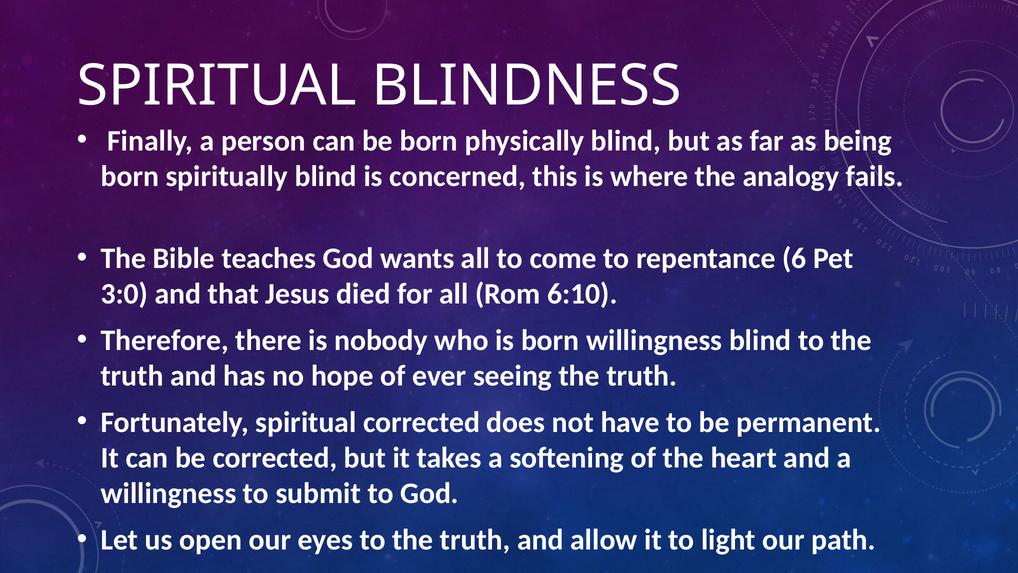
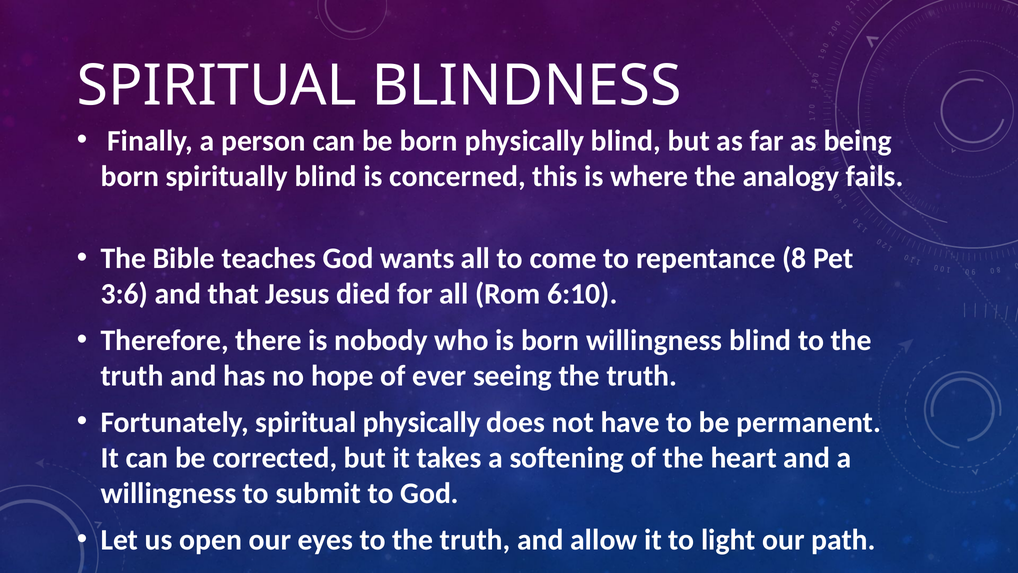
6: 6 -> 8
3:0: 3:0 -> 3:6
spiritual corrected: corrected -> physically
